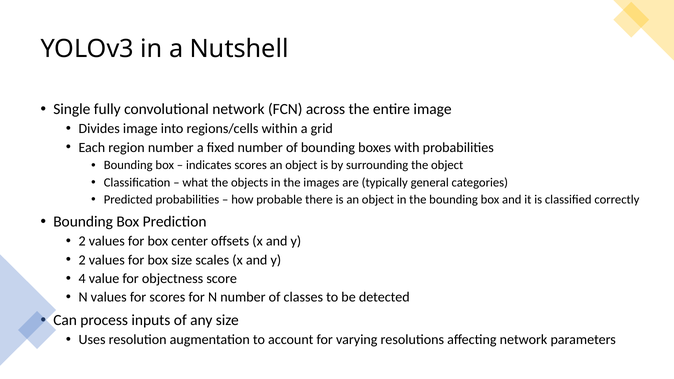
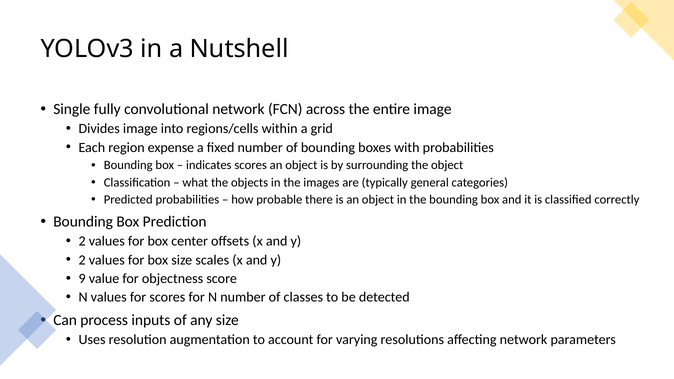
region number: number -> expense
4: 4 -> 9
